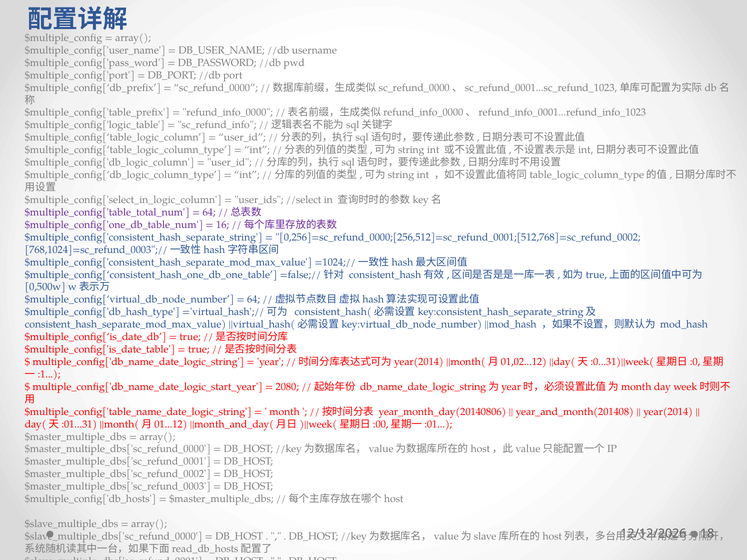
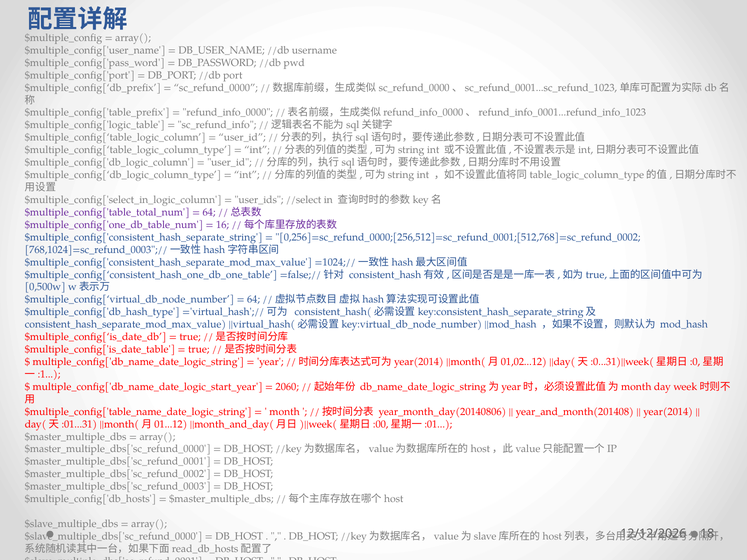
2080: 2080 -> 2060
